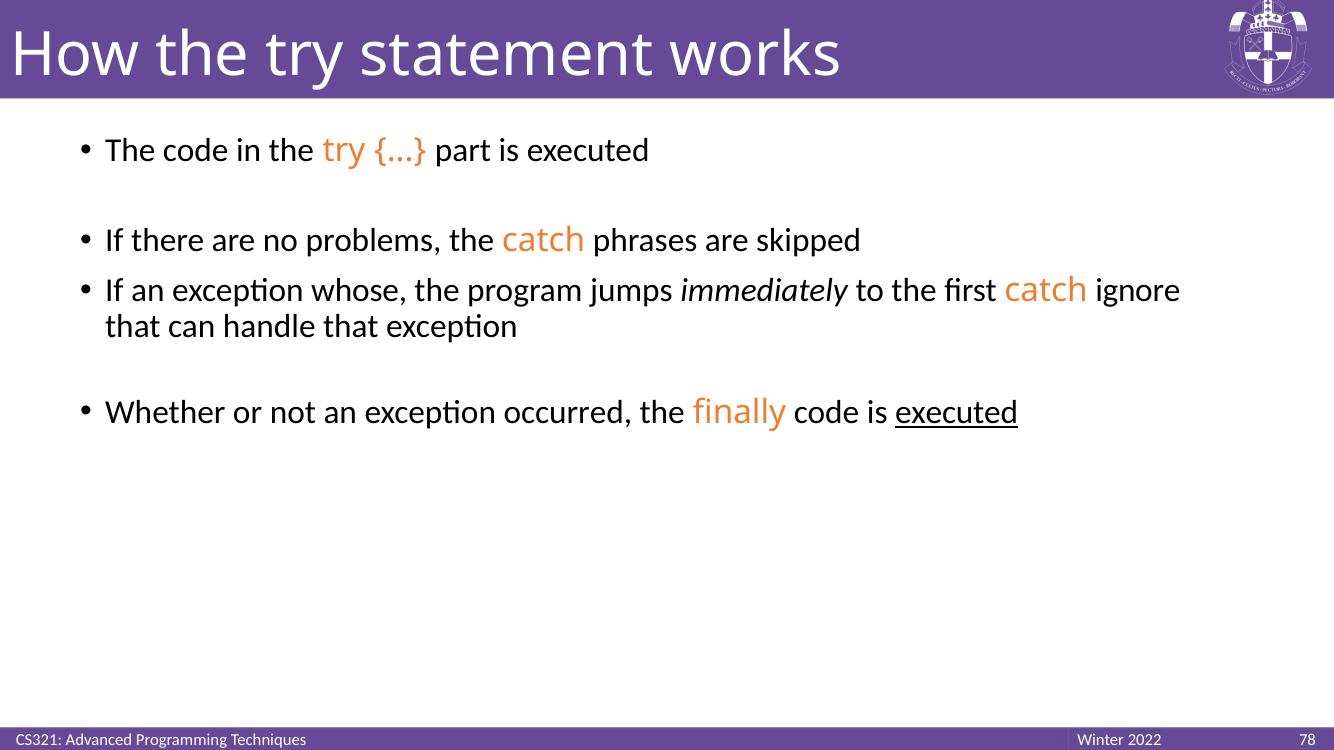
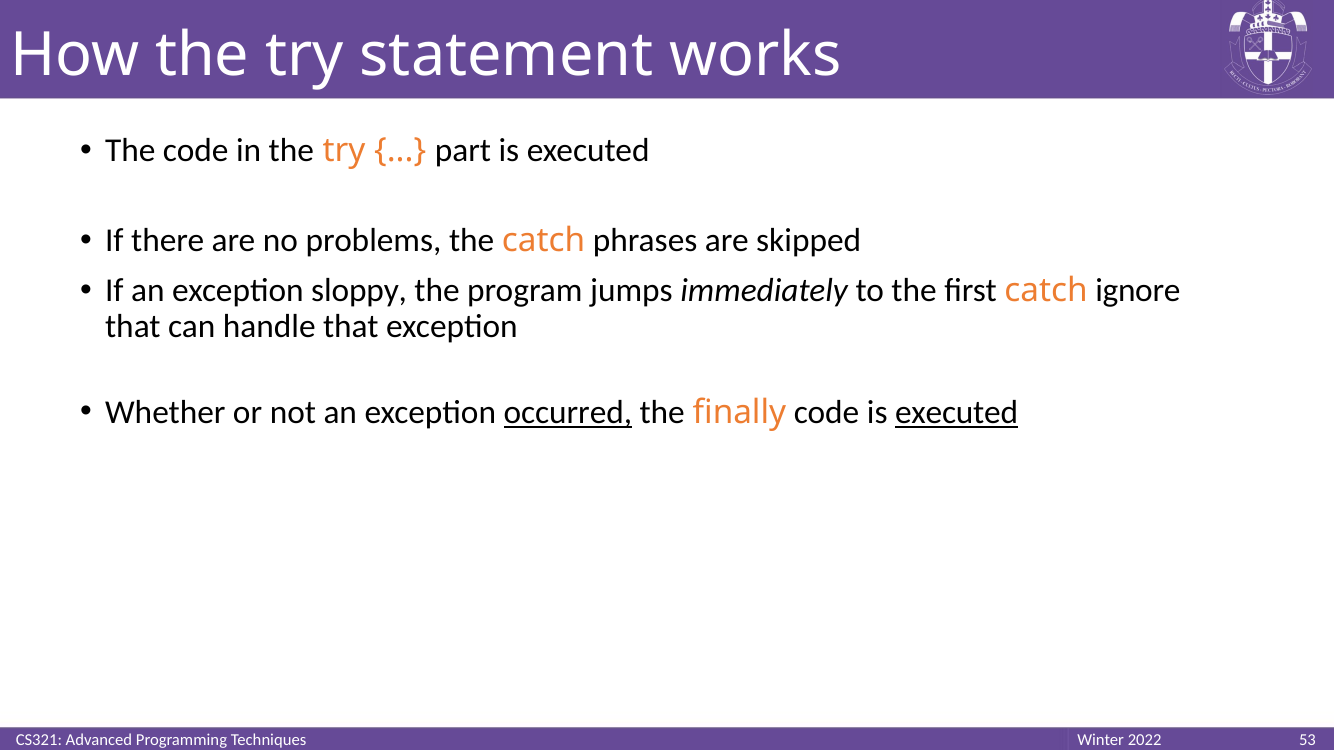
whose: whose -> sloppy
occurred underline: none -> present
78: 78 -> 53
